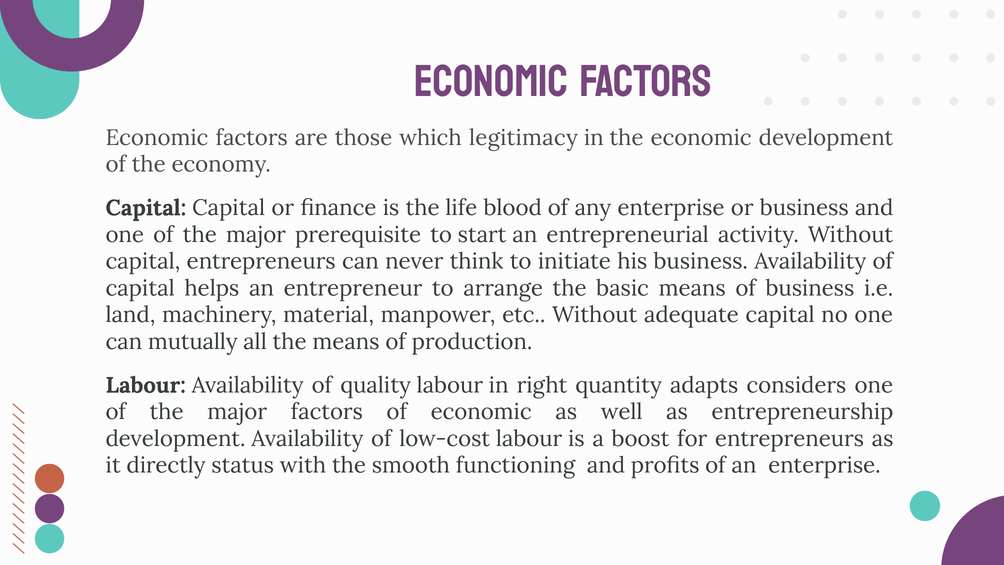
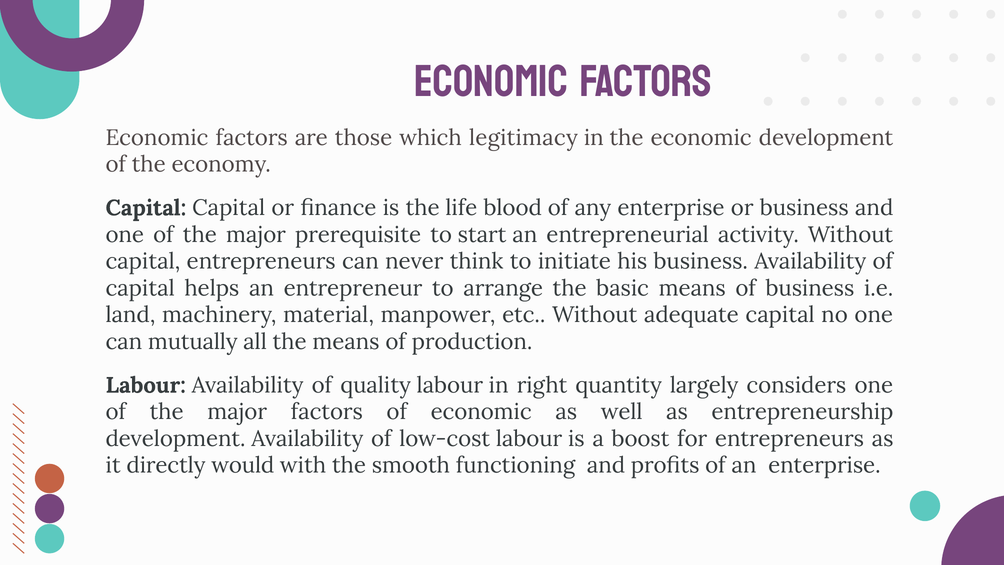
adapts: adapts -> largely
status: status -> would
